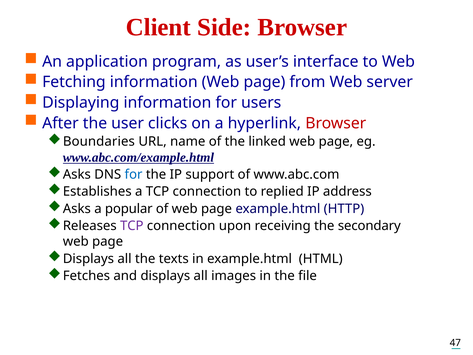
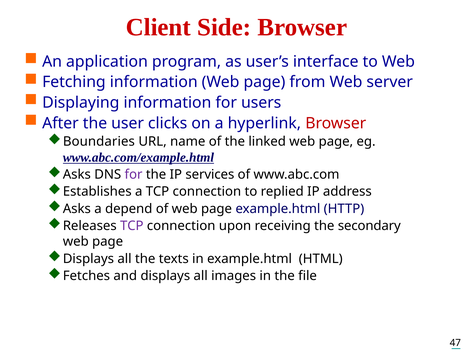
for at (134, 174) colour: blue -> purple
support: support -> services
popular: popular -> depend
